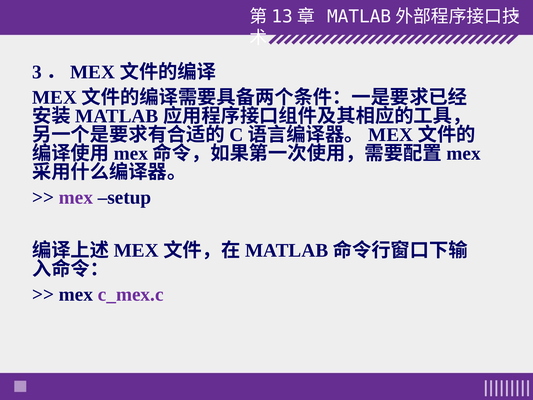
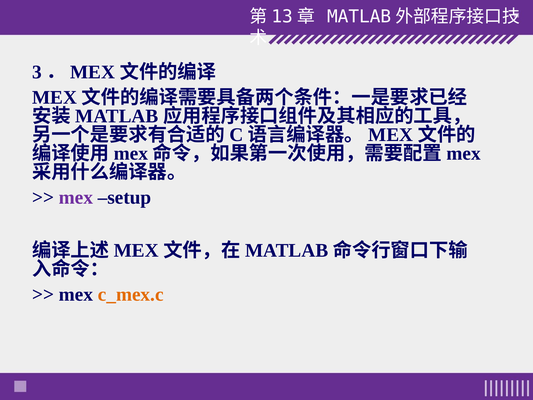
c_mex.c colour: purple -> orange
